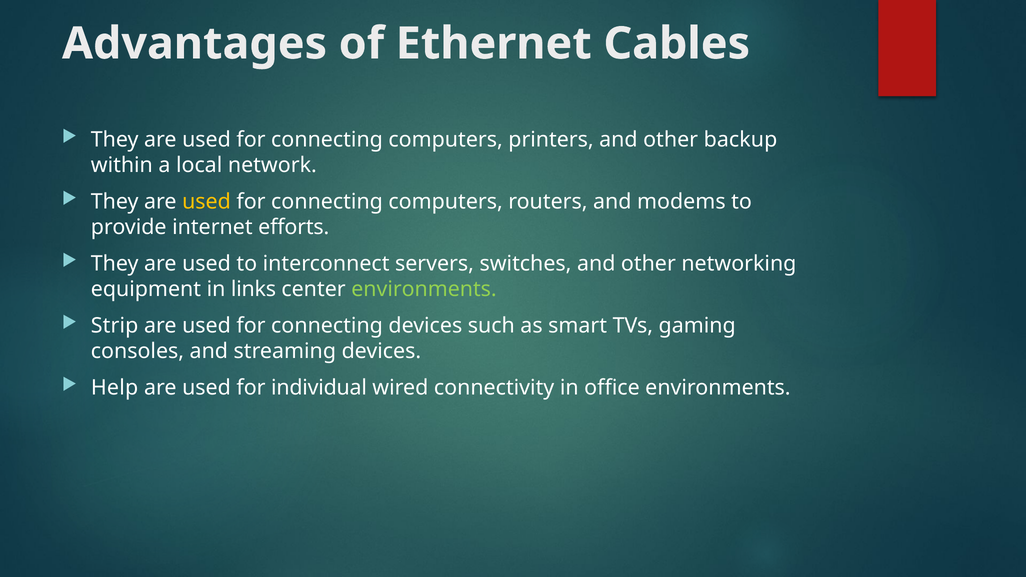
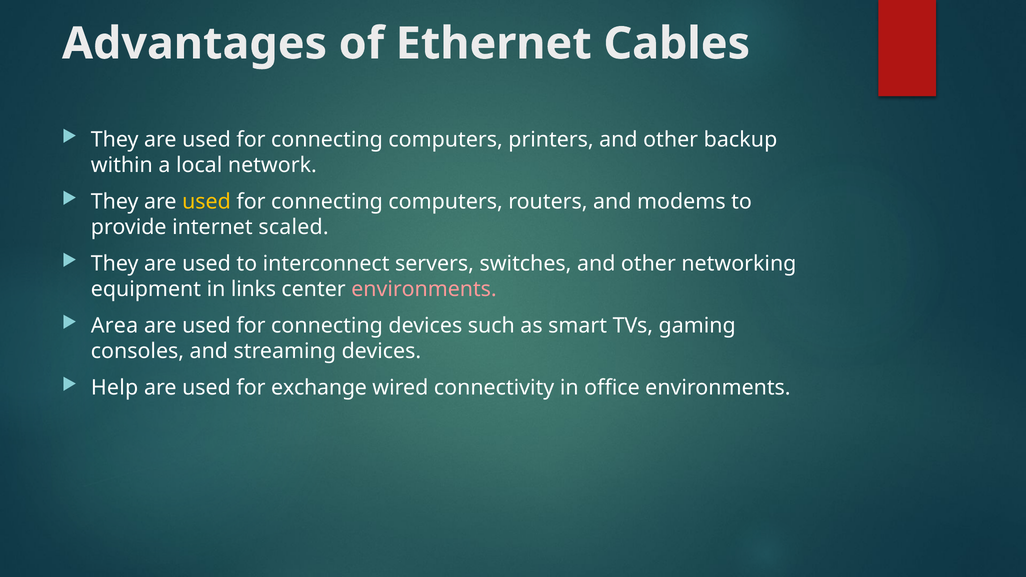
efforts: efforts -> scaled
environments at (424, 289) colour: light green -> pink
Strip: Strip -> Area
individual: individual -> exchange
